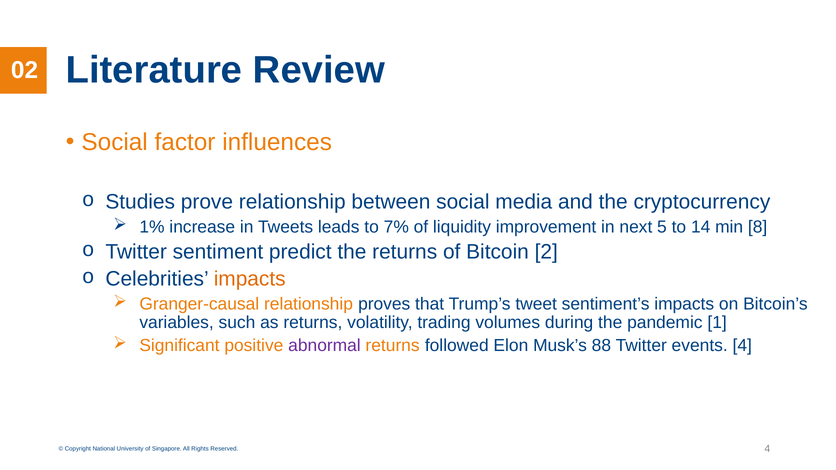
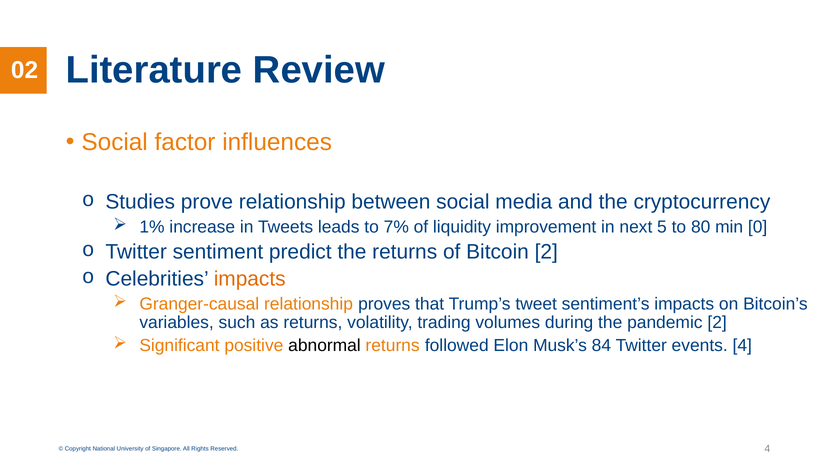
14: 14 -> 80
8: 8 -> 0
pandemic 1: 1 -> 2
abnormal colour: purple -> black
88: 88 -> 84
